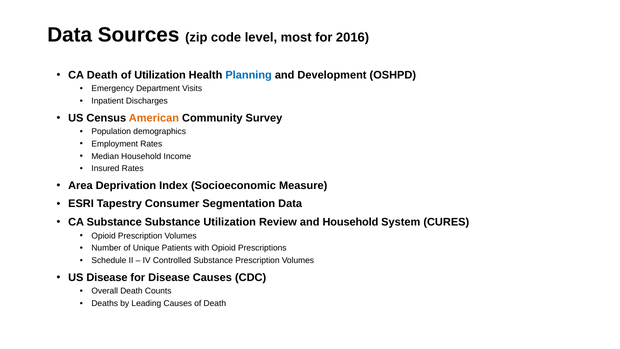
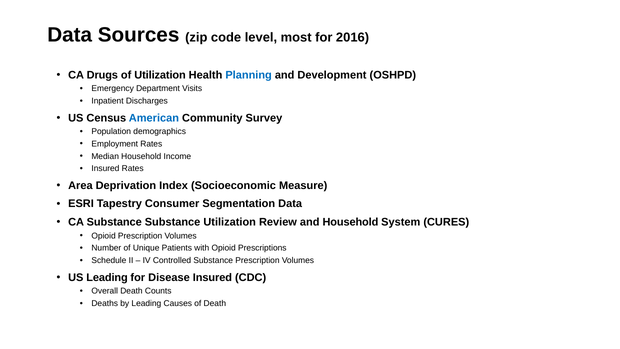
CA Death: Death -> Drugs
American colour: orange -> blue
US Disease: Disease -> Leading
Disease Causes: Causes -> Insured
